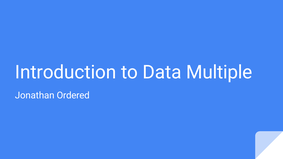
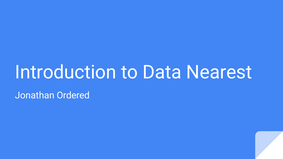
Multiple: Multiple -> Nearest
